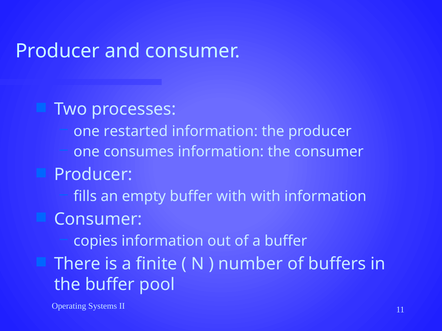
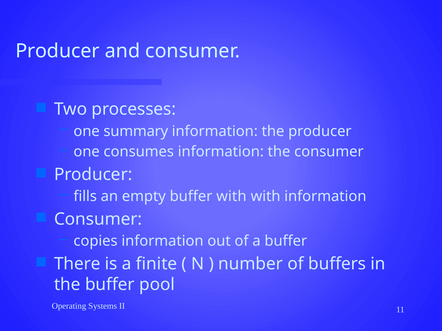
restarted: restarted -> summary
